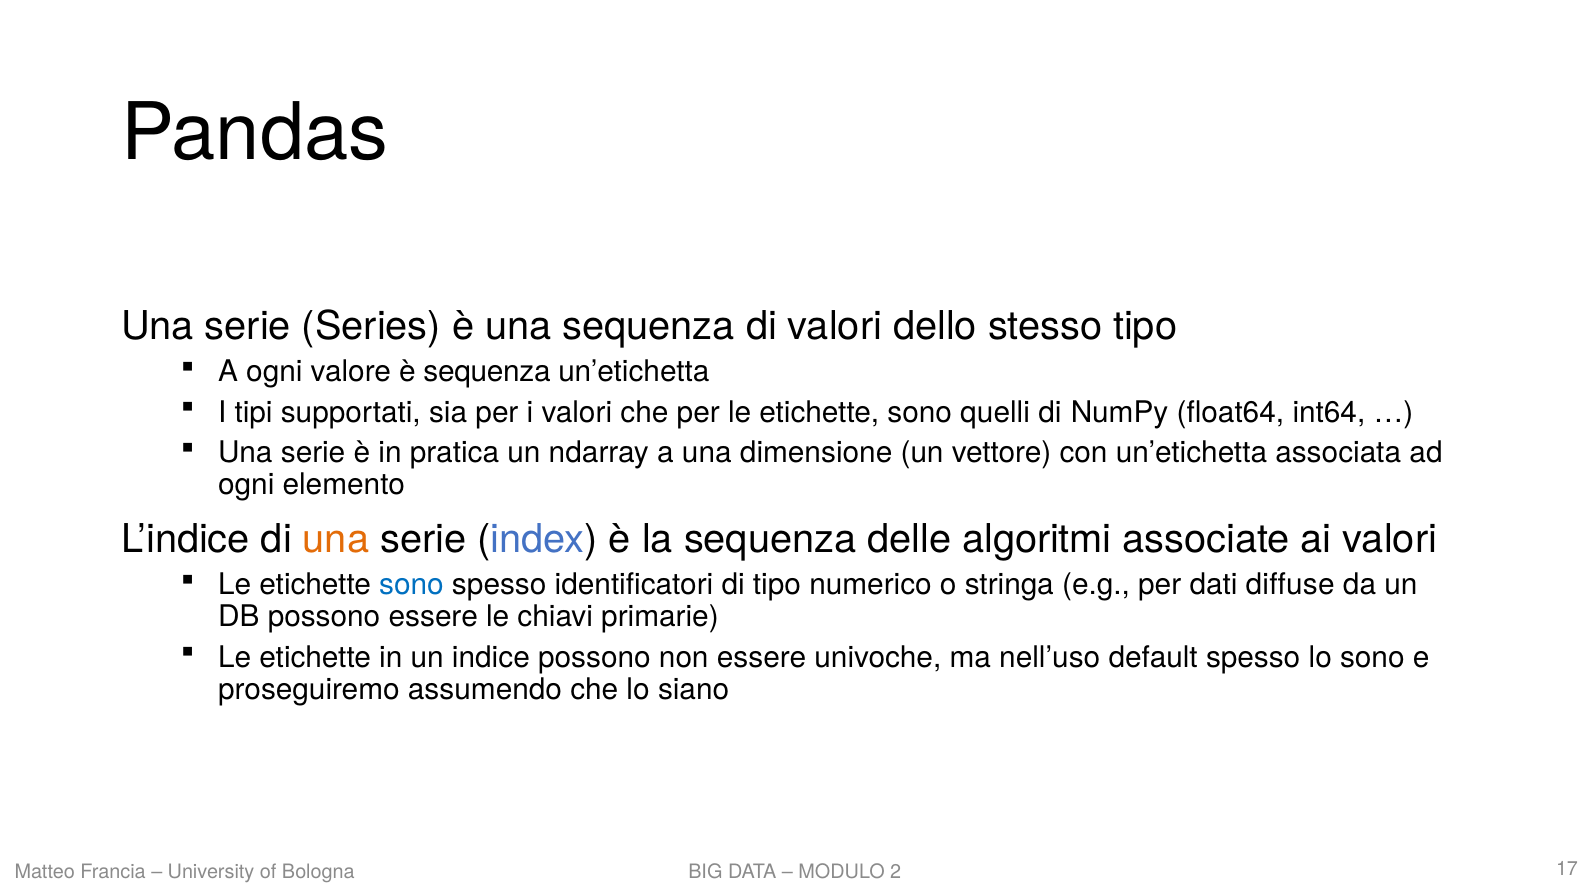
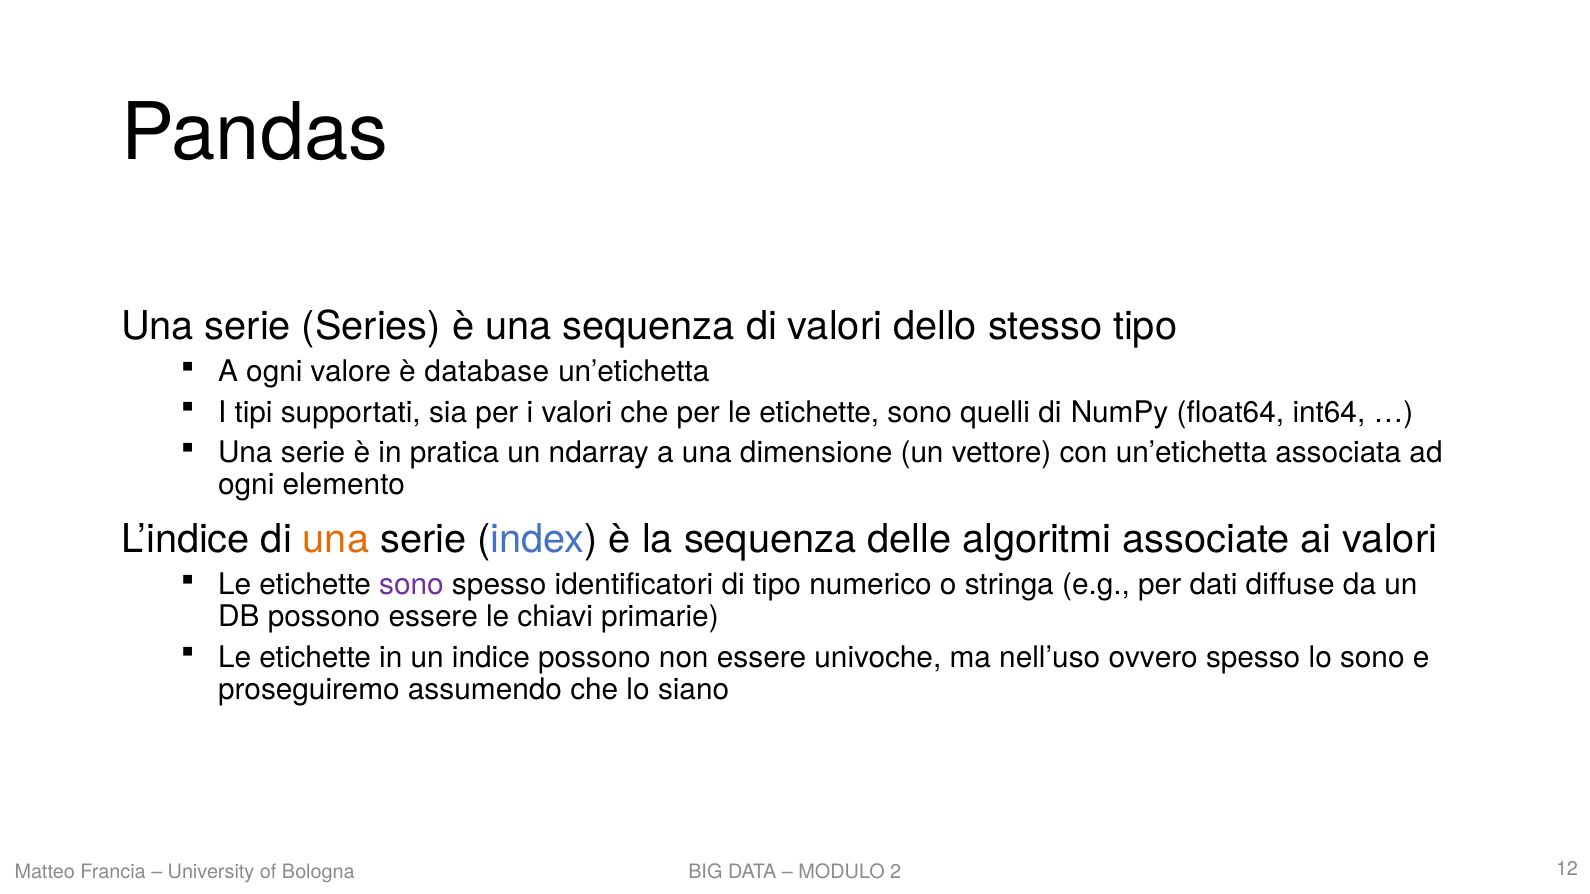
è sequenza: sequenza -> database
sono at (411, 585) colour: blue -> purple
default: default -> ovvero
17: 17 -> 12
